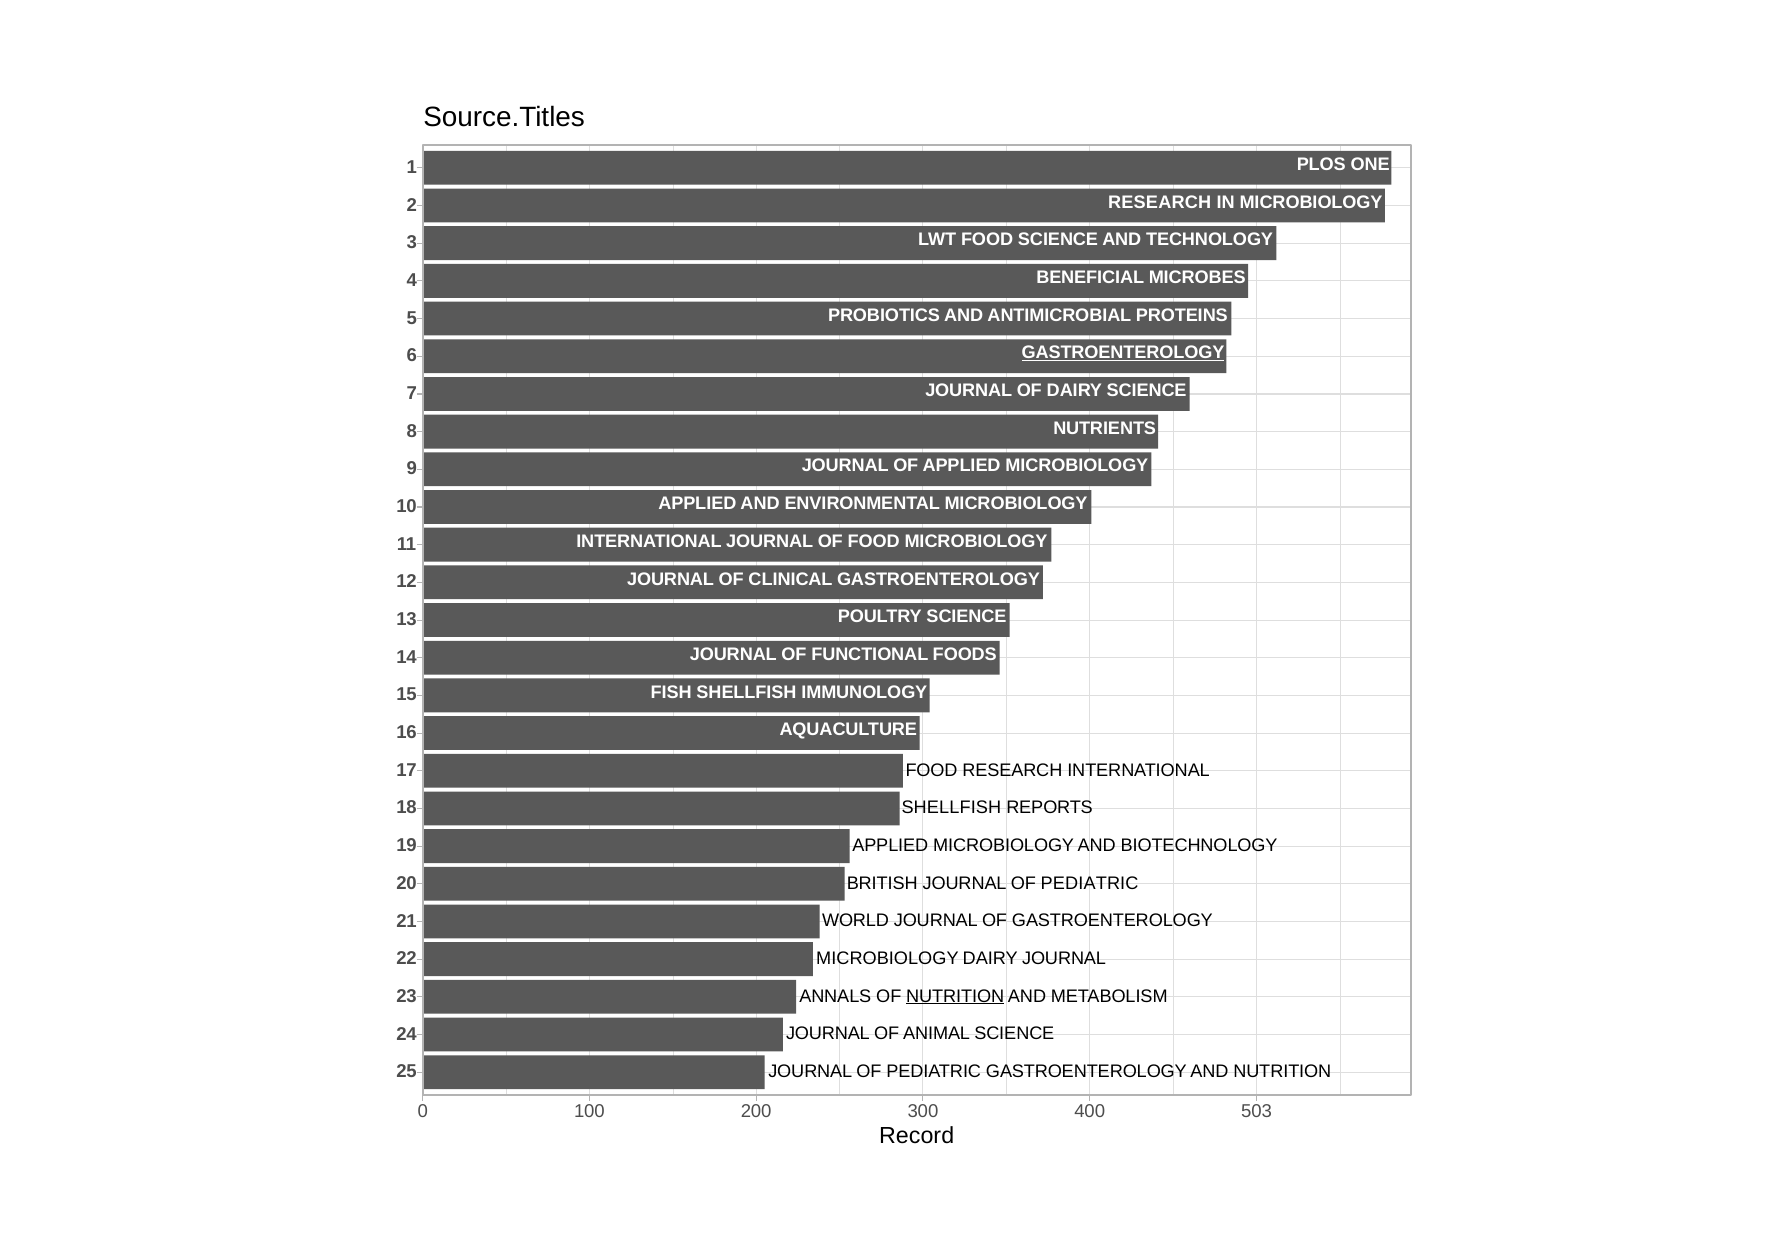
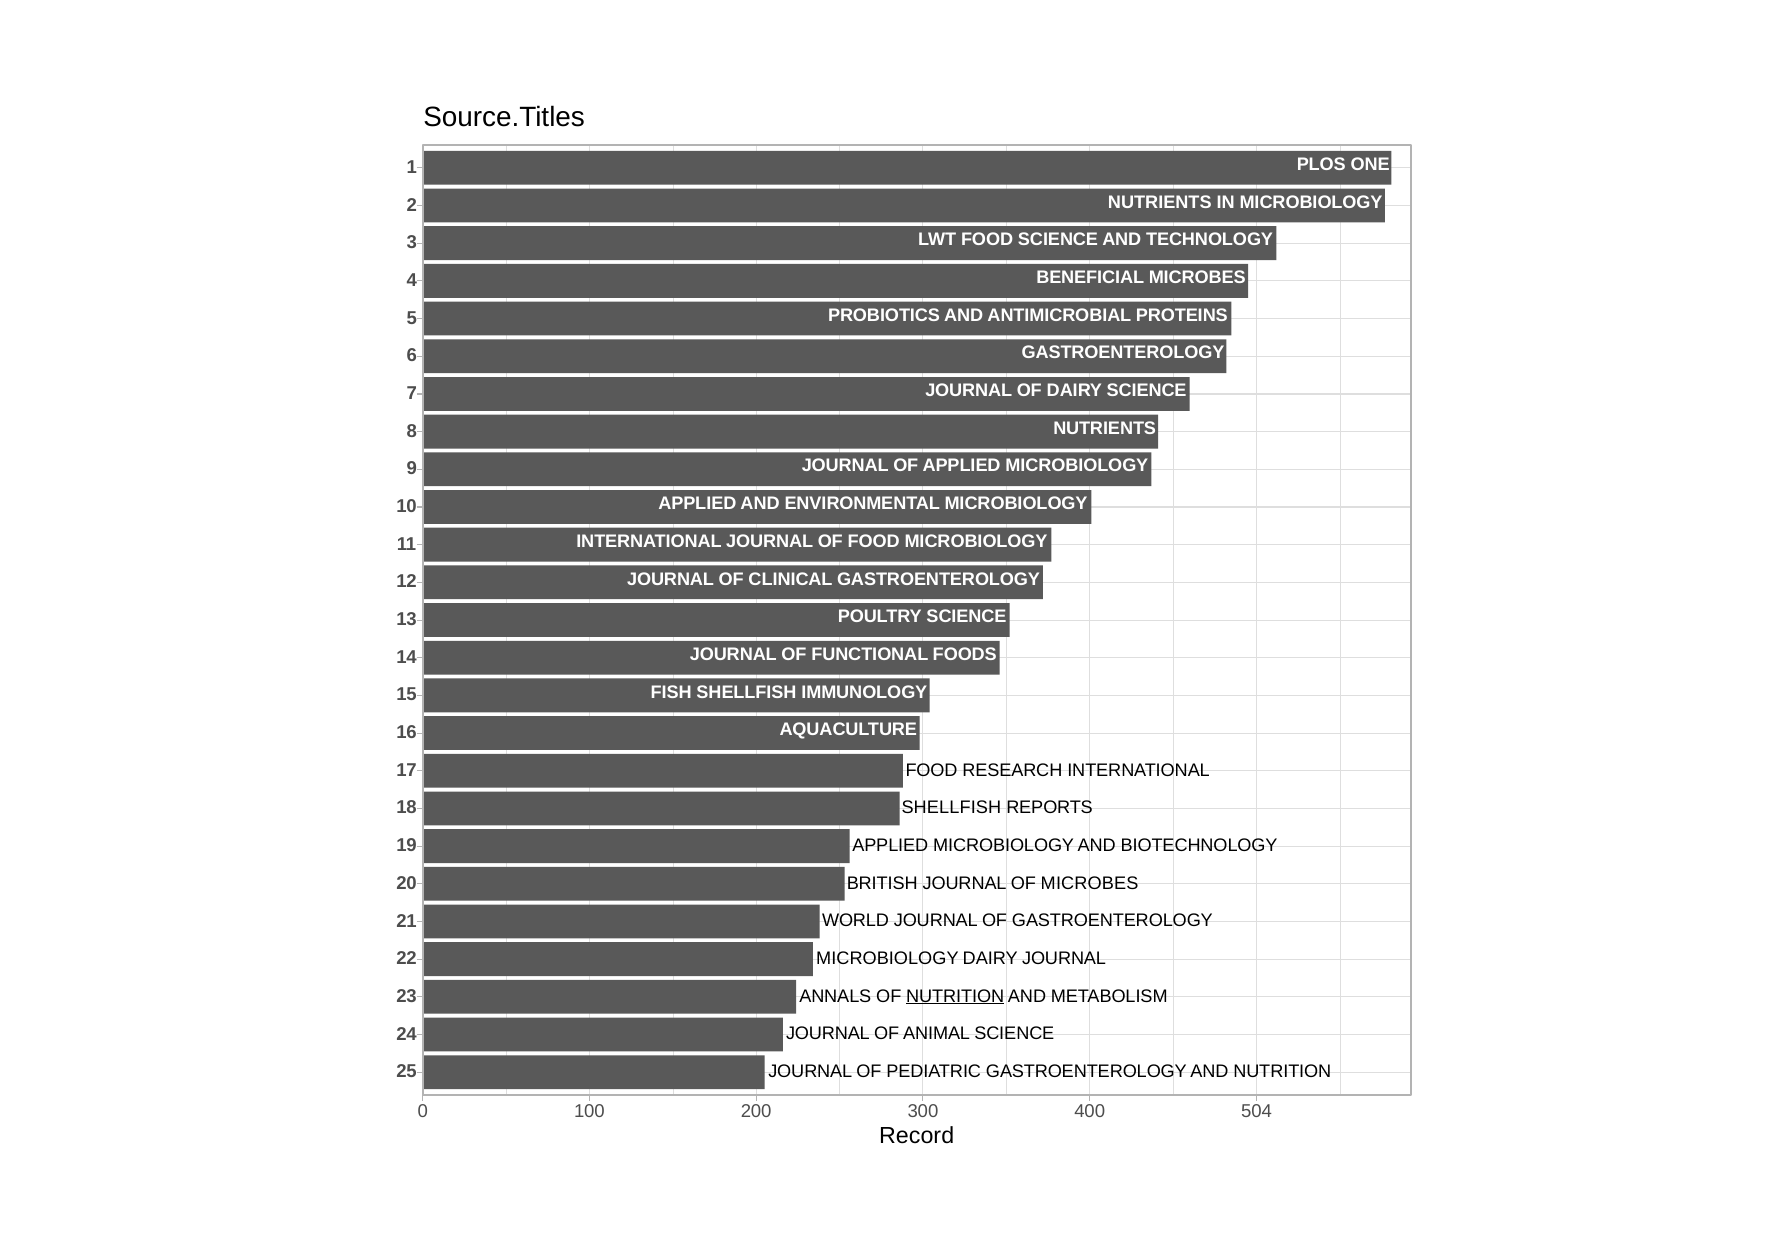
RESEARCH at (1160, 202): RESEARCH -> NUTRIENTS
GASTROENTEROLOGY at (1123, 353) underline: present -> none
BRITISH JOURNAL OF PEDIATRIC: PEDIATRIC -> MICROBES
503: 503 -> 504
